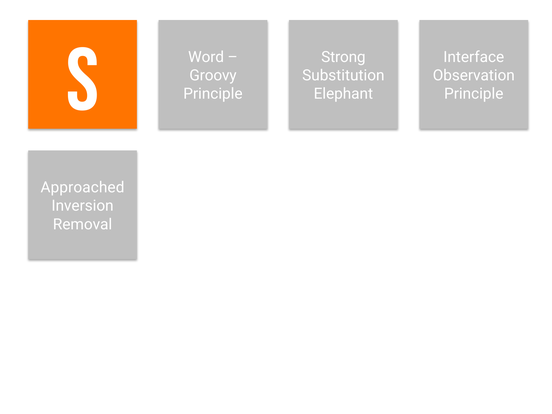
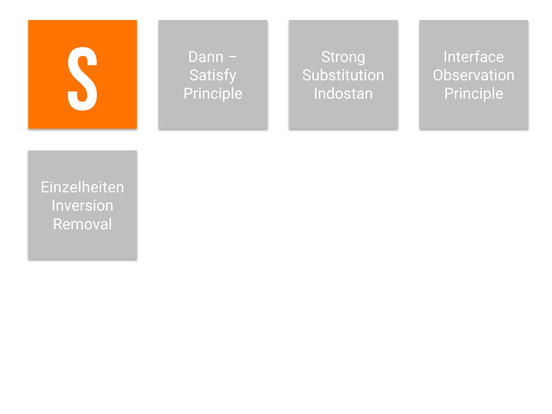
Word: Word -> Dann
Groovy: Groovy -> Satisfy
Elephant: Elephant -> Indostan
Approached: Approached -> Einzelheiten
